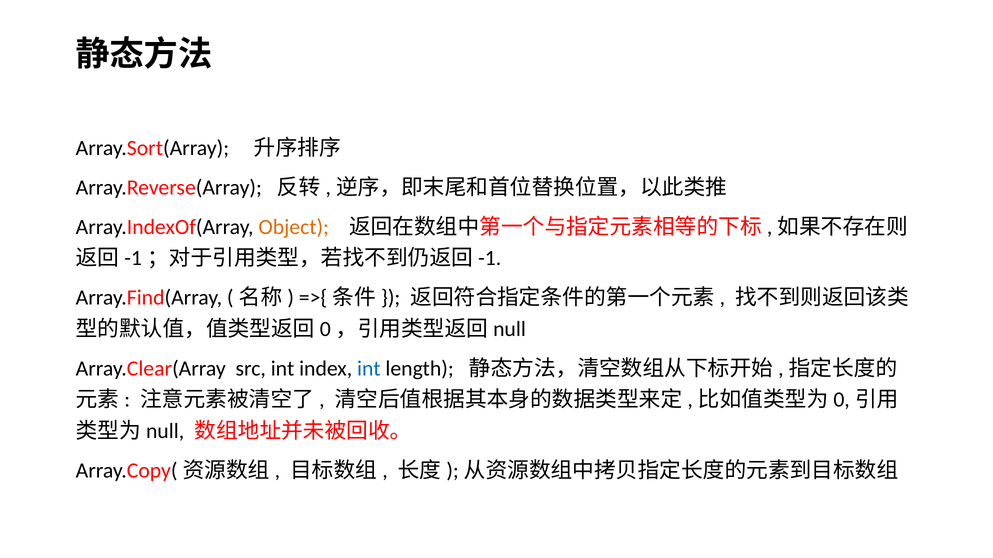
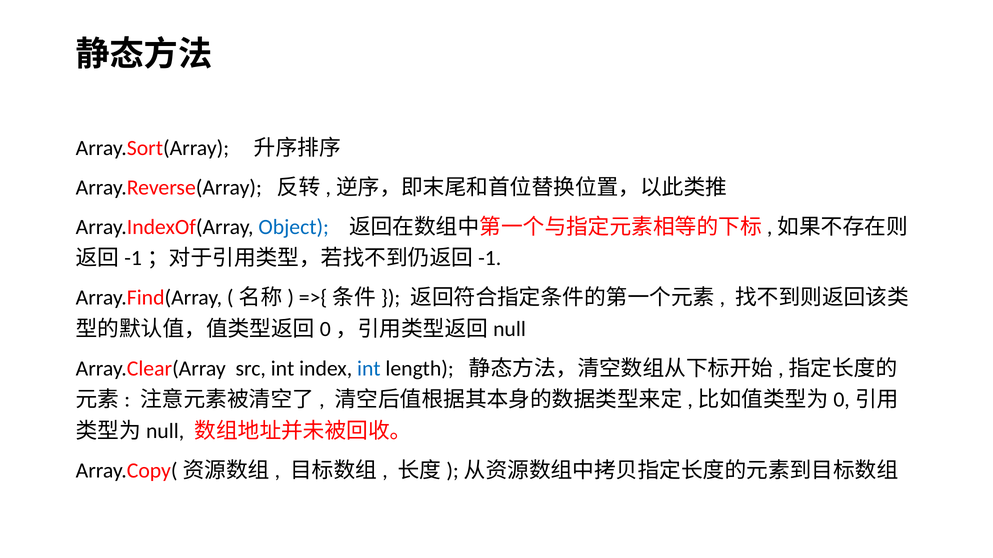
Object colour: orange -> blue
